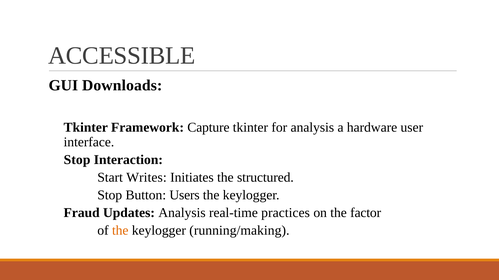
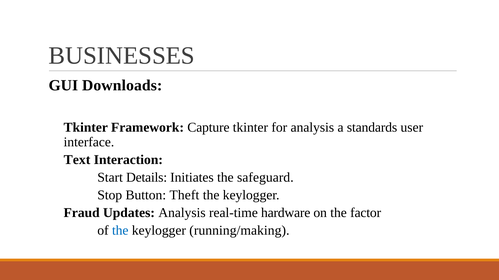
ACCESSIBLE: ACCESSIBLE -> BUSINESSES
hardware: hardware -> standards
Stop at (77, 160): Stop -> Text
Writes: Writes -> Details
structured: structured -> safeguard
Users: Users -> Theft
practices: practices -> hardware
the at (120, 231) colour: orange -> blue
